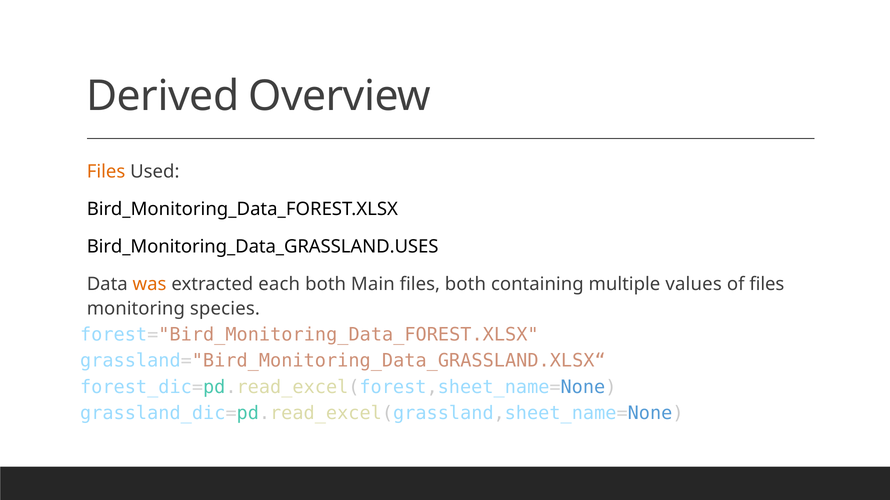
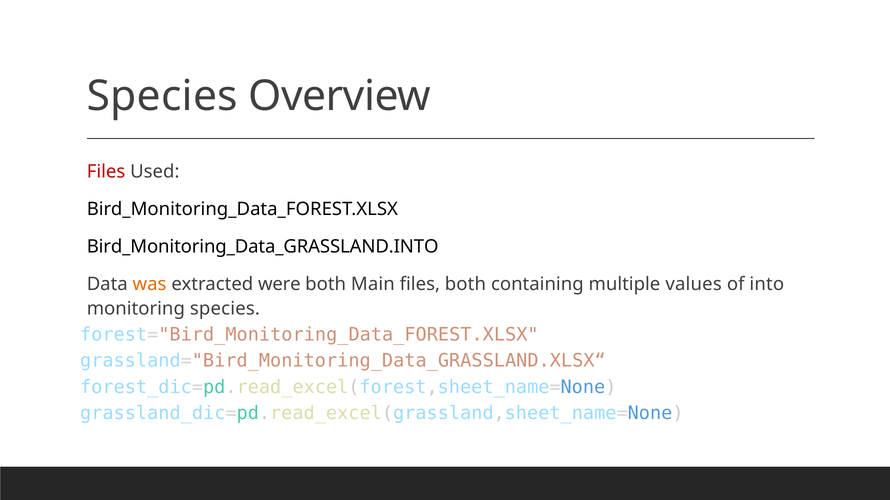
Derived at (163, 96): Derived -> Species
Files at (106, 172) colour: orange -> red
Bird_Monitoring_Data_GRASSLAND.USES: Bird_Monitoring_Data_GRASSLAND.USES -> Bird_Monitoring_Data_GRASSLAND.INTO
each: each -> were
of files: files -> into
